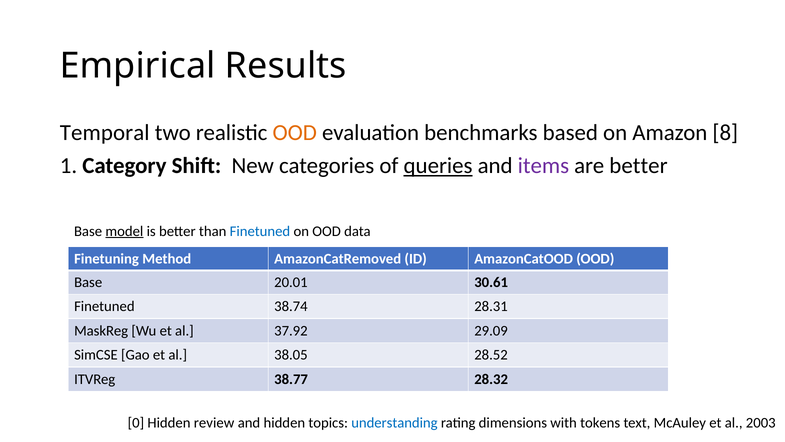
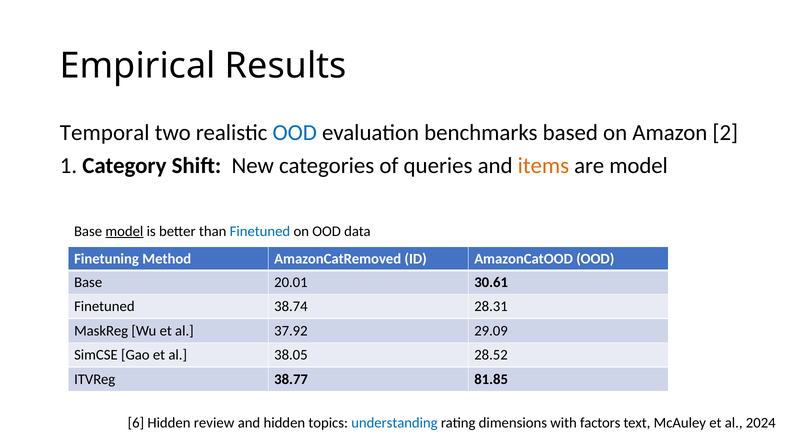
OOD at (295, 133) colour: orange -> blue
8: 8 -> 2
queries underline: present -> none
items colour: purple -> orange
are better: better -> model
28.32: 28.32 -> 81.85
0: 0 -> 6
tokens: tokens -> factors
2003: 2003 -> 2024
